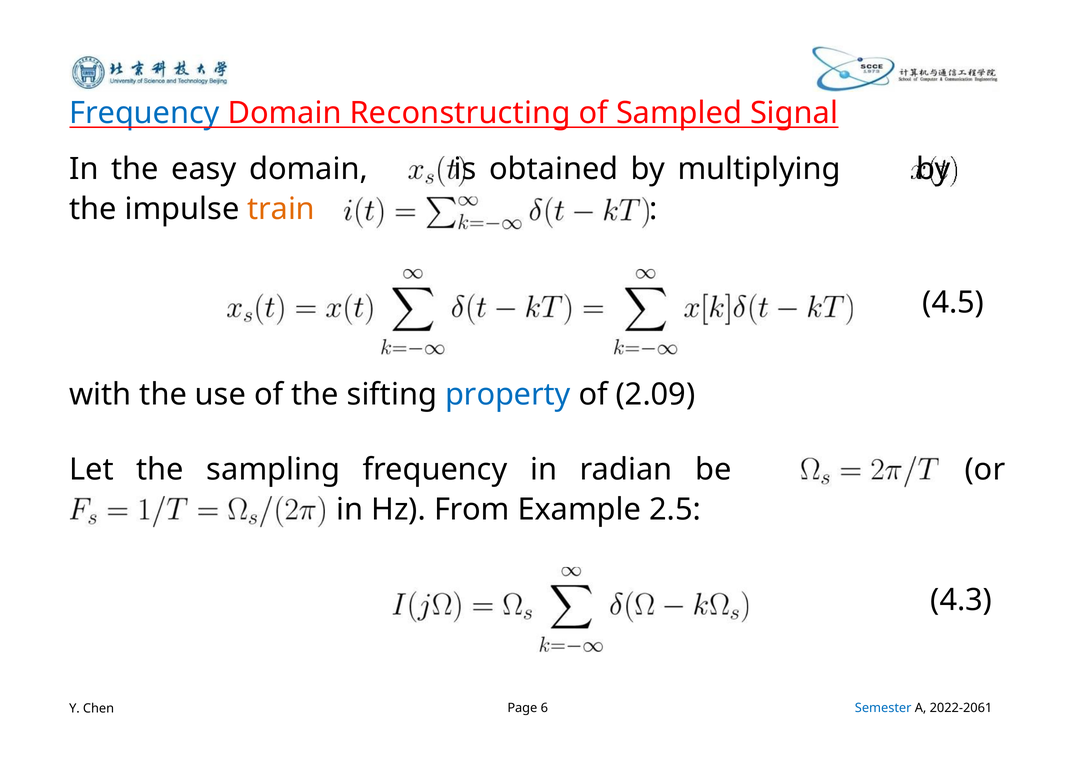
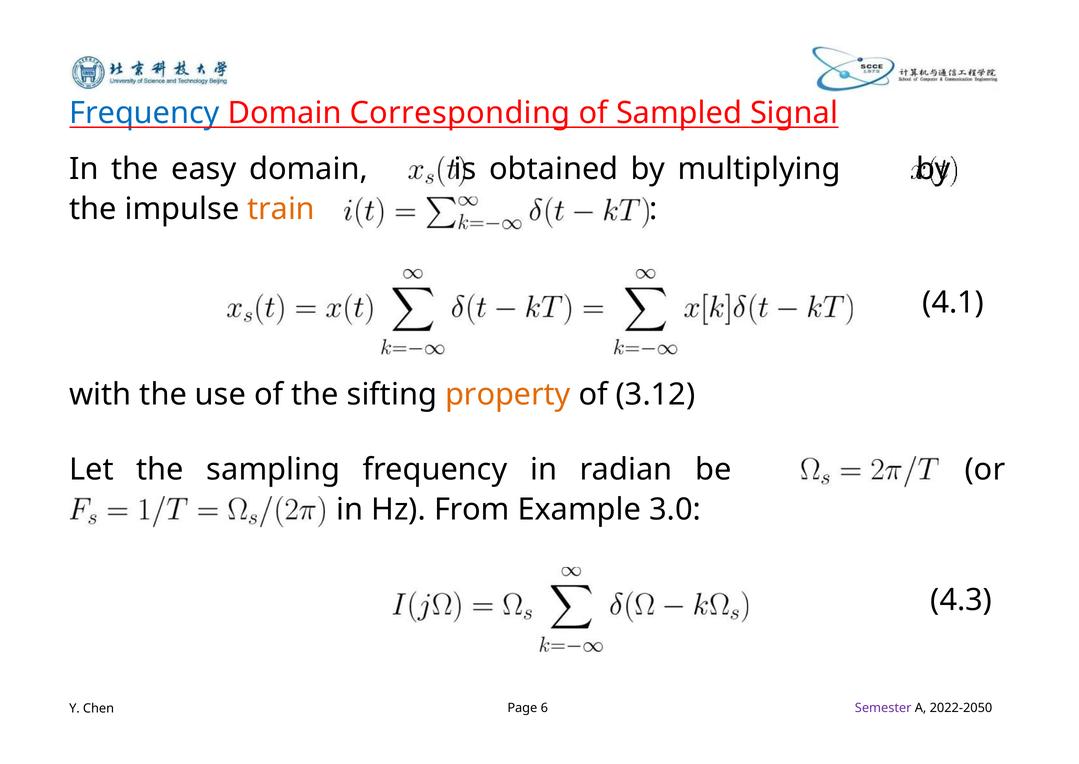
Reconstructing: Reconstructing -> Corresponding
4.5: 4.5 -> 4.1
property colour: blue -> orange
2.09: 2.09 -> 3.12
2.5: 2.5 -> 3.0
Semester colour: blue -> purple
2022-2061: 2022-2061 -> 2022-2050
